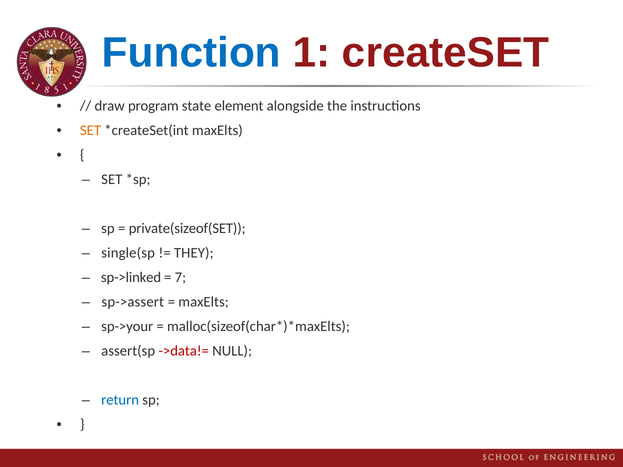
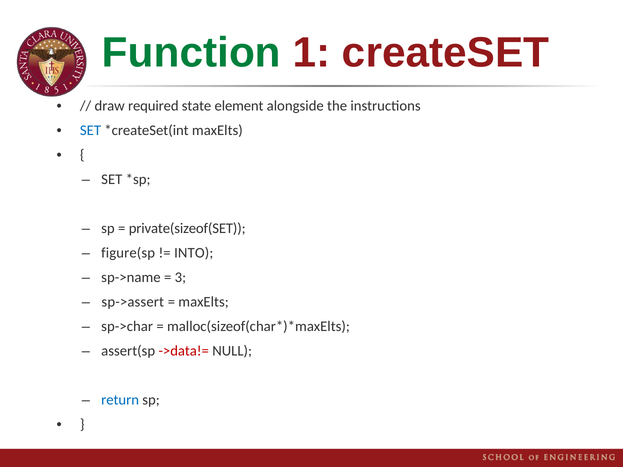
Function colour: blue -> green
program: program -> required
SET at (91, 130) colour: orange -> blue
single(sp: single(sp -> figure(sp
THEY: THEY -> INTO
sp->linked: sp->linked -> sp->name
7: 7 -> 3
sp->your: sp->your -> sp->char
